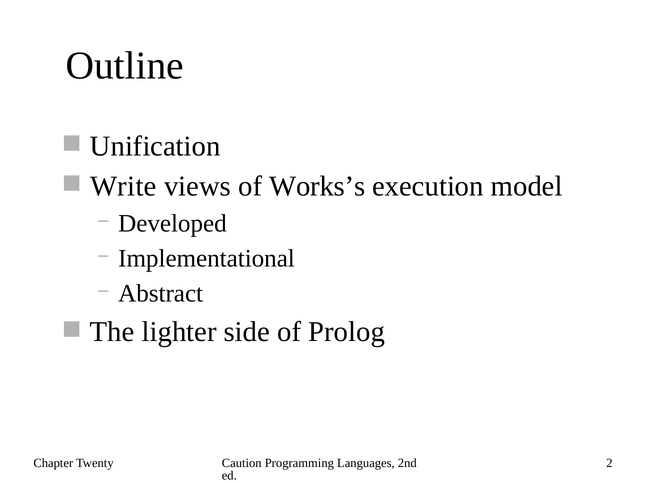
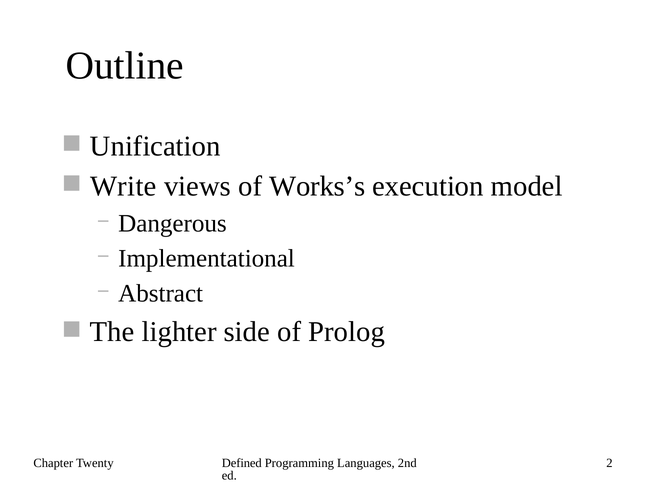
Developed: Developed -> Dangerous
Caution: Caution -> Defined
